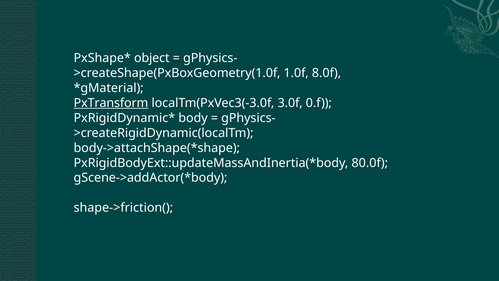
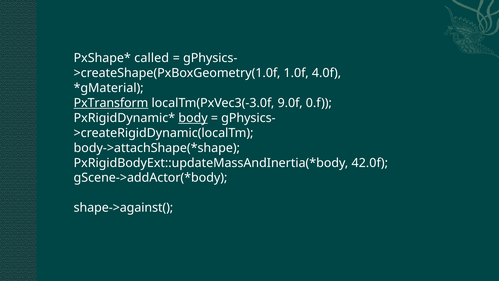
object: object -> called
8.0f: 8.0f -> 4.0f
3.0f: 3.0f -> 9.0f
body underline: none -> present
80.0f: 80.0f -> 42.0f
shape->friction(: shape->friction( -> shape->against(
